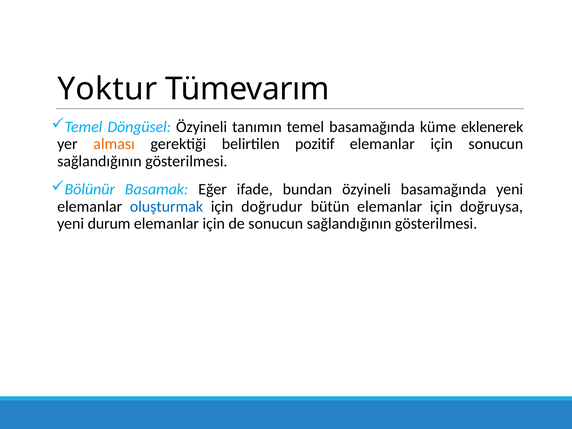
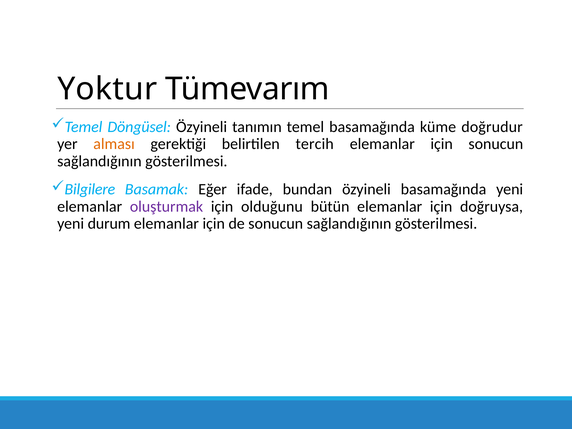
eklenerek: eklenerek -> doğrudur
pozitif: pozitif -> tercih
Bölünür: Bölünür -> Bilgilere
oluşturmak colour: blue -> purple
doğrudur: doğrudur -> olduğunu
